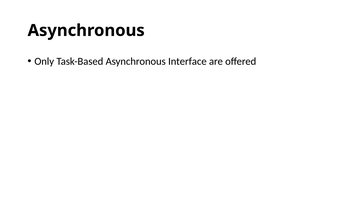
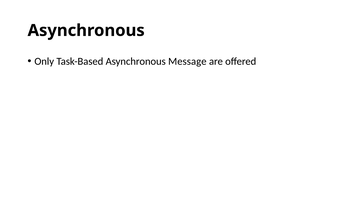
Interface: Interface -> Message
